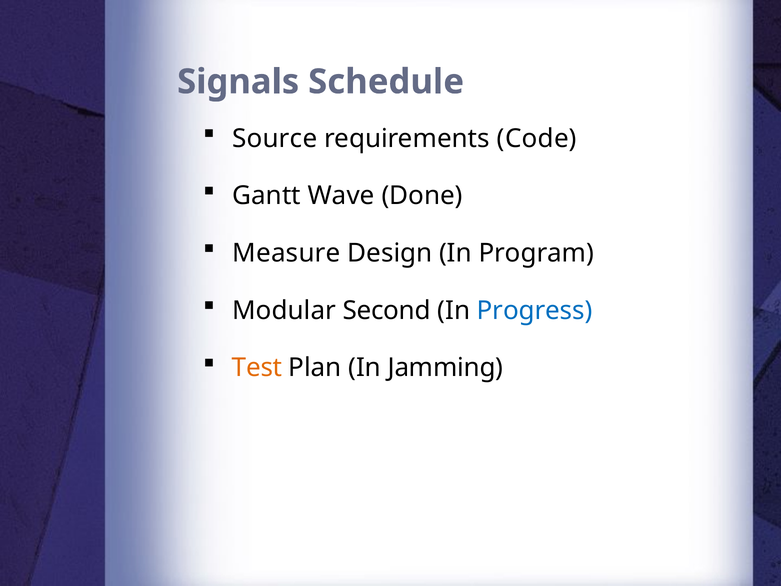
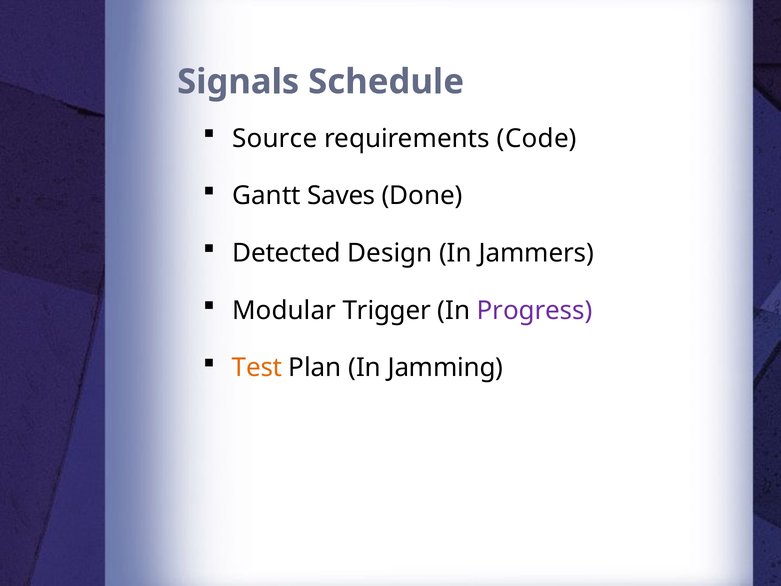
Wave: Wave -> Saves
Measure: Measure -> Detected
Program: Program -> Jammers
Second: Second -> Trigger
Progress colour: blue -> purple
